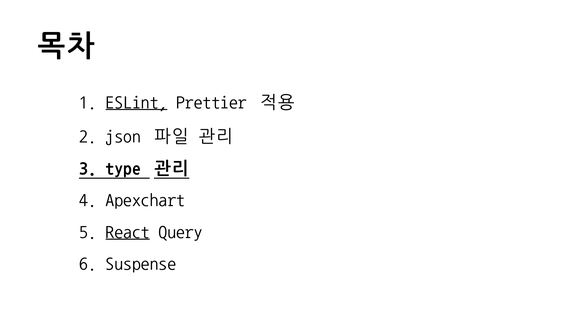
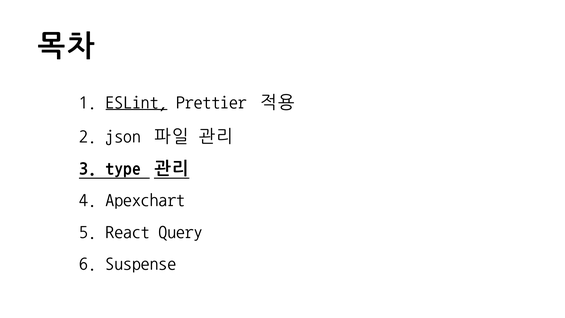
React underline: present -> none
